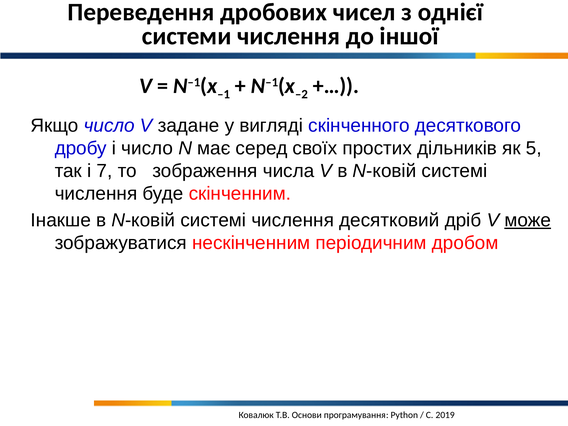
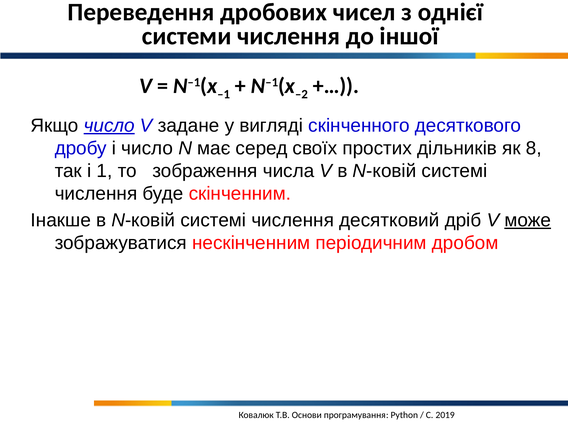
число at (109, 126) underline: none -> present
5: 5 -> 8
7: 7 -> 1
